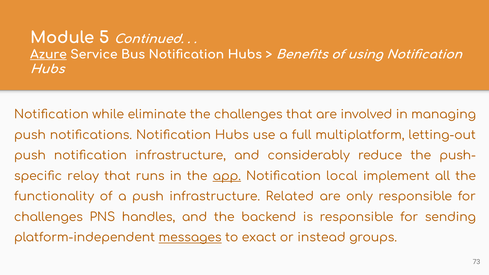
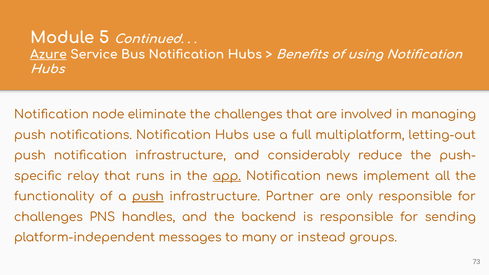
while: while -> node
local: local -> news
push at (148, 197) underline: none -> present
Related: Related -> Partner
messages underline: present -> none
exact: exact -> many
